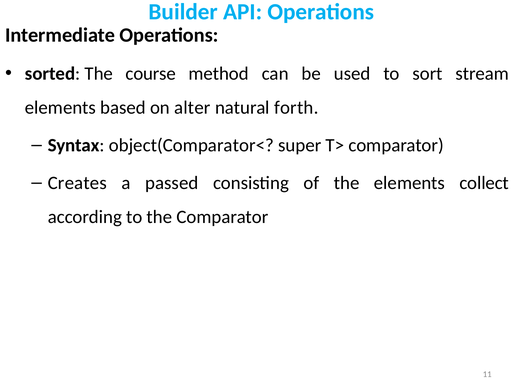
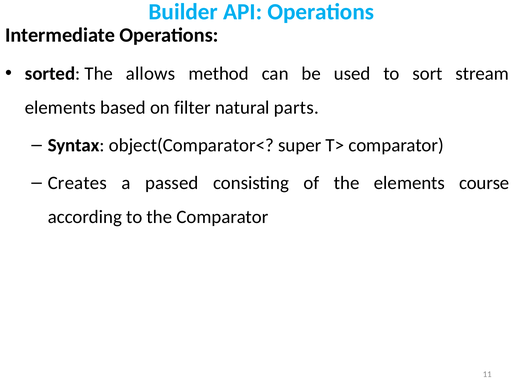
course: course -> allows
alter: alter -> filter
forth: forth -> parts
collect: collect -> course
